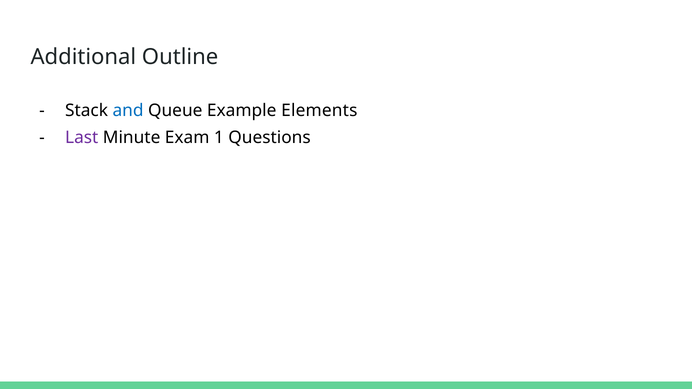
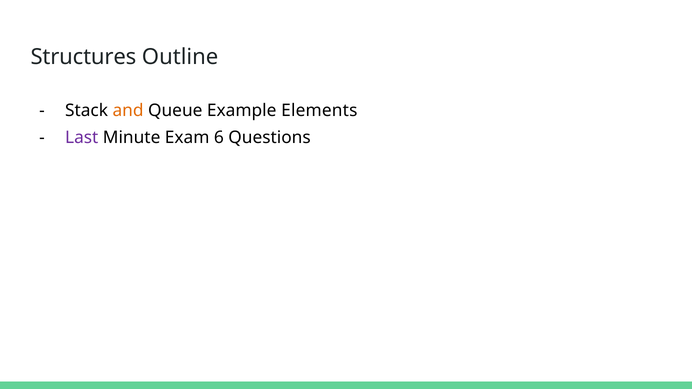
Additional: Additional -> Structures
and colour: blue -> orange
1: 1 -> 6
